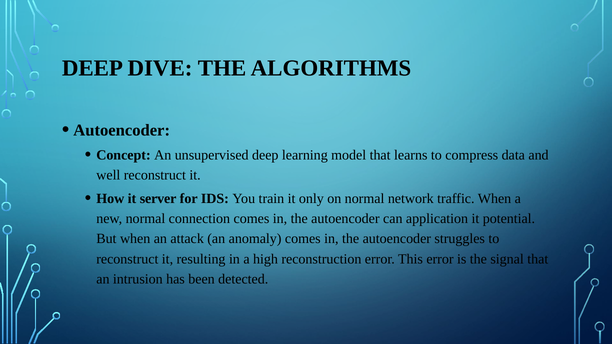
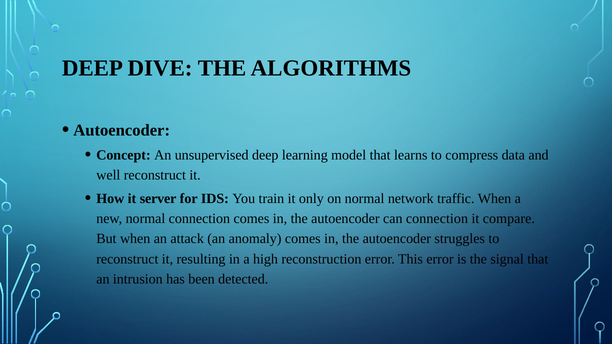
can application: application -> connection
potential: potential -> compare
